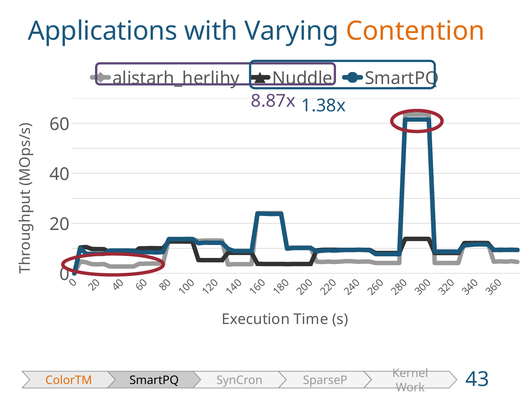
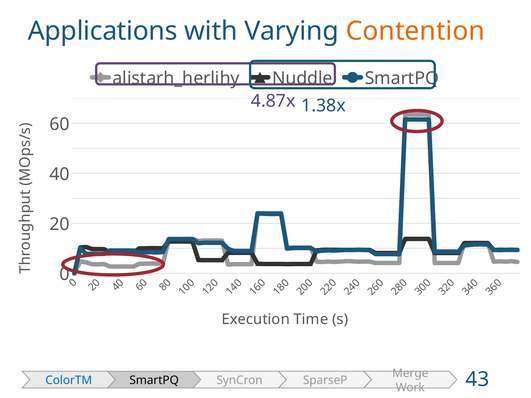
8.87x: 8.87x -> 4.87x
Kernel: Kernel -> Merge
ColorTM colour: orange -> blue
